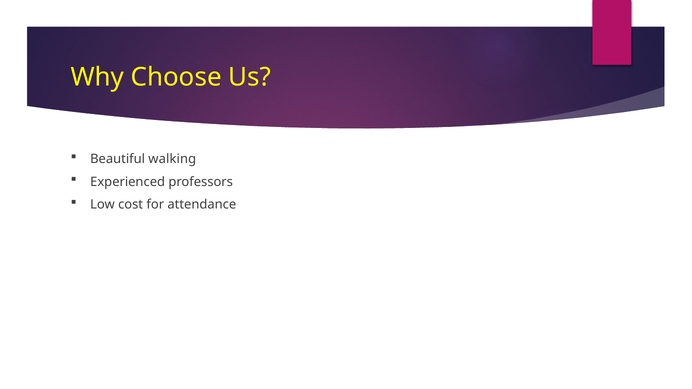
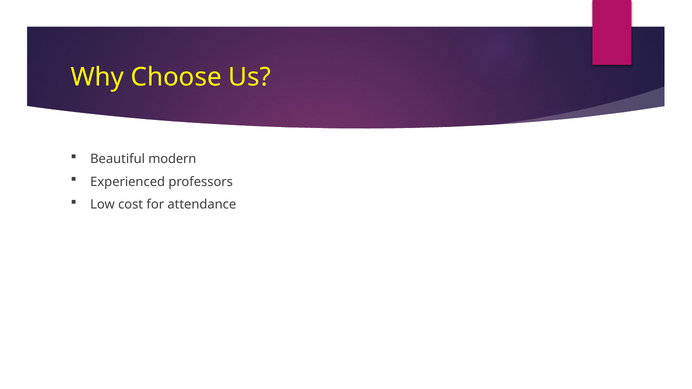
walking: walking -> modern
